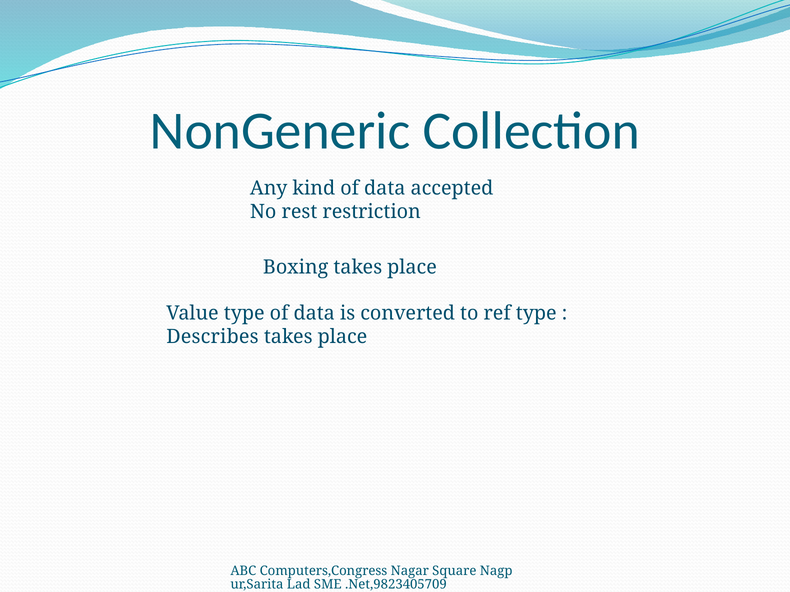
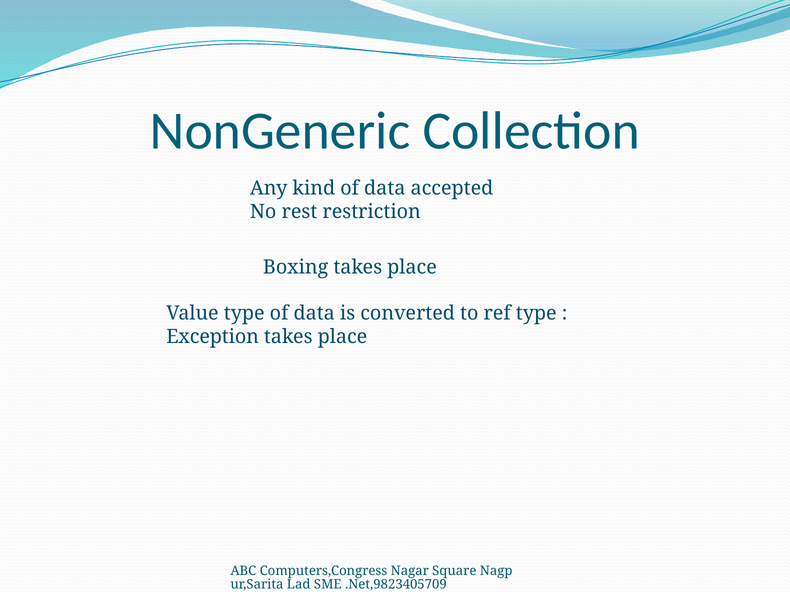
Describes: Describes -> Exception
